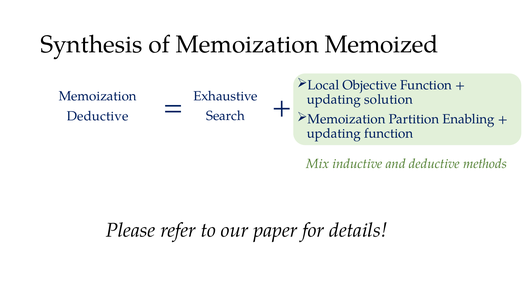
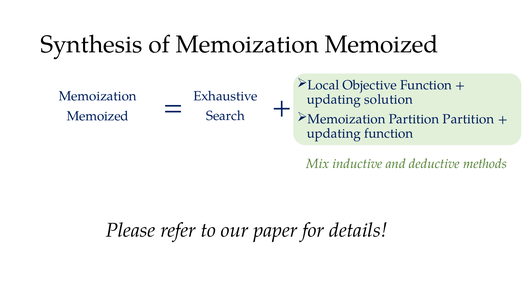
Partition Enabling: Enabling -> Partition
Deductive at (98, 116): Deductive -> Memoized
